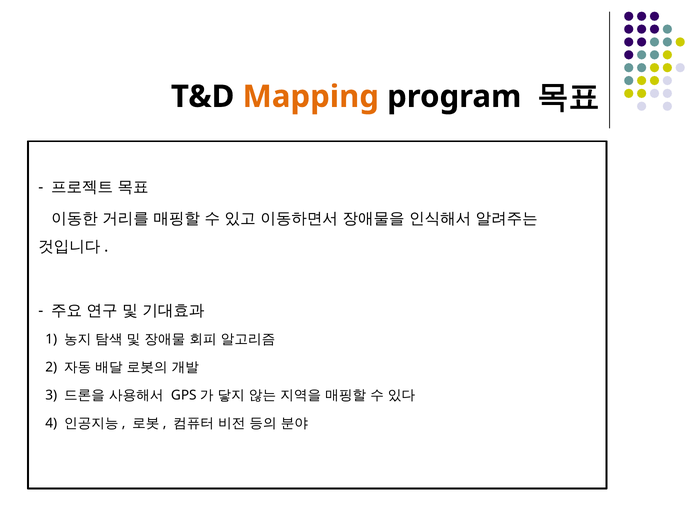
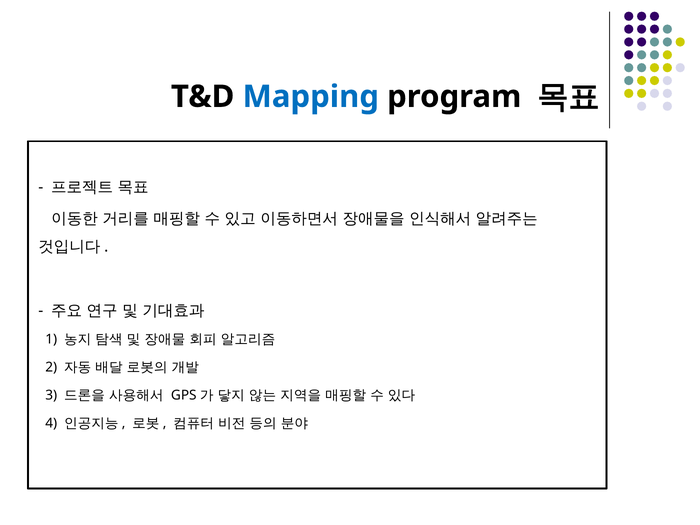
Mapping colour: orange -> blue
